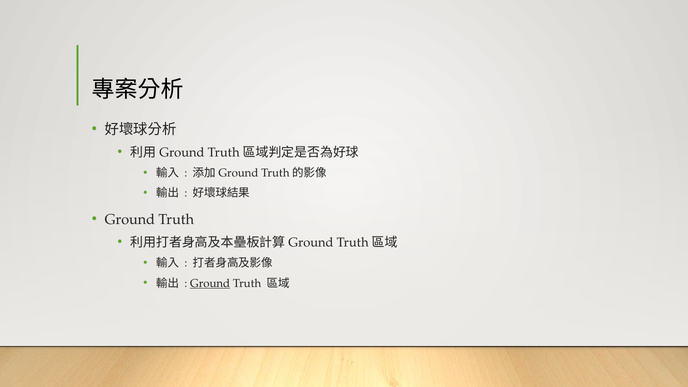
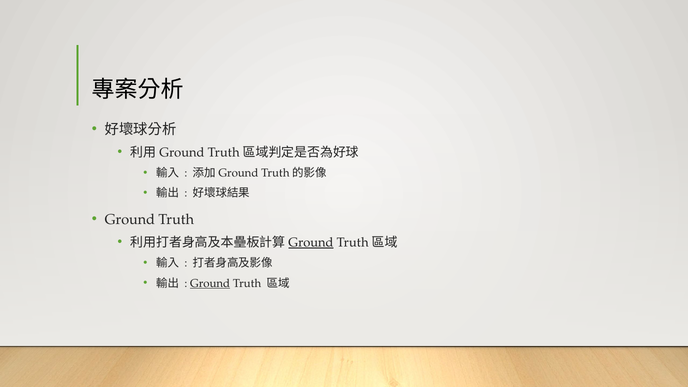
Ground at (311, 242) underline: none -> present
